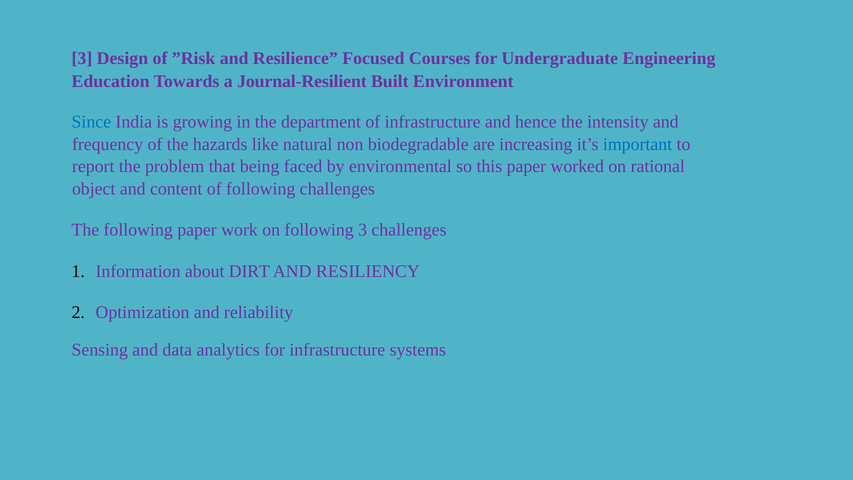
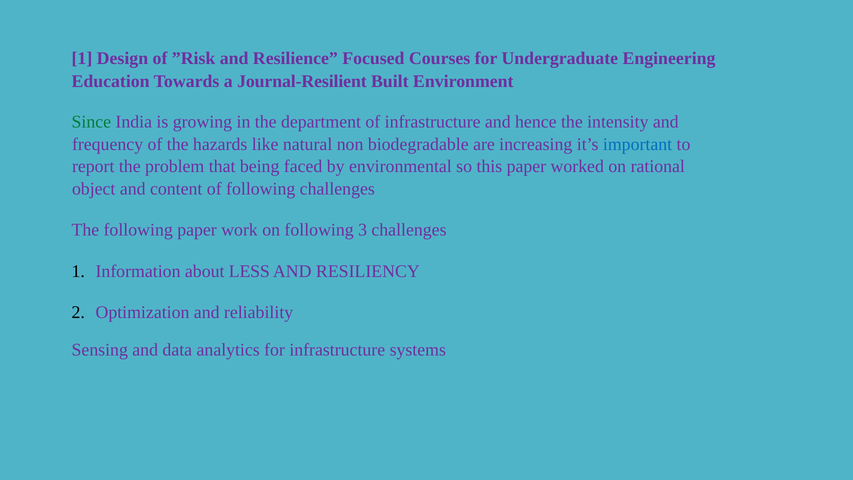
3 at (82, 58): 3 -> 1
Since colour: blue -> green
DIRT: DIRT -> LESS
